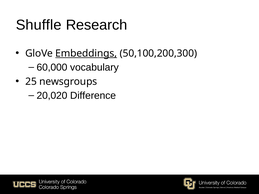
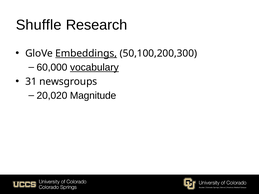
vocabulary underline: none -> present
25: 25 -> 31
Difference: Difference -> Magnitude
